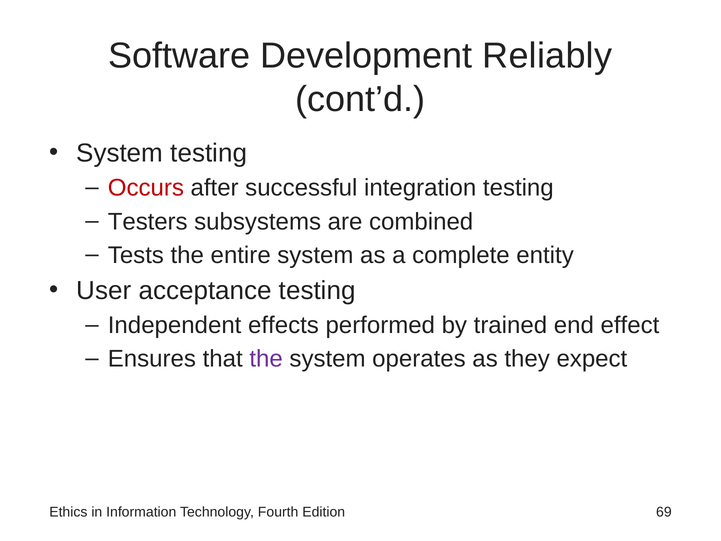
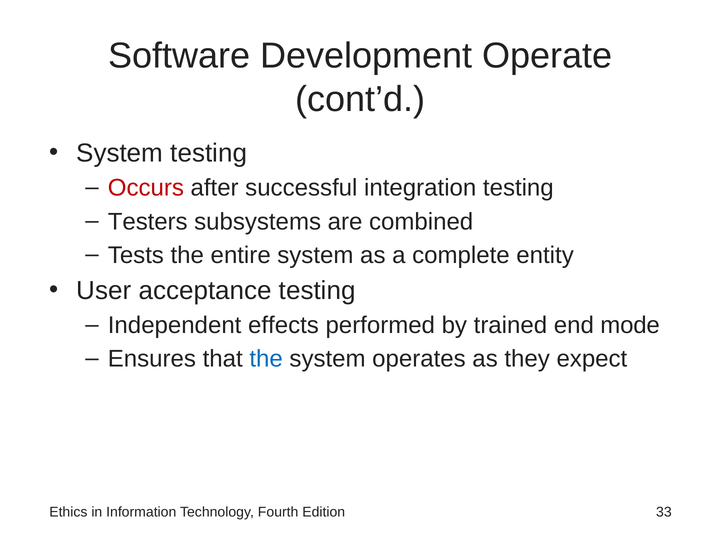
Reliably: Reliably -> Operate
effect: effect -> mode
the at (266, 359) colour: purple -> blue
69: 69 -> 33
